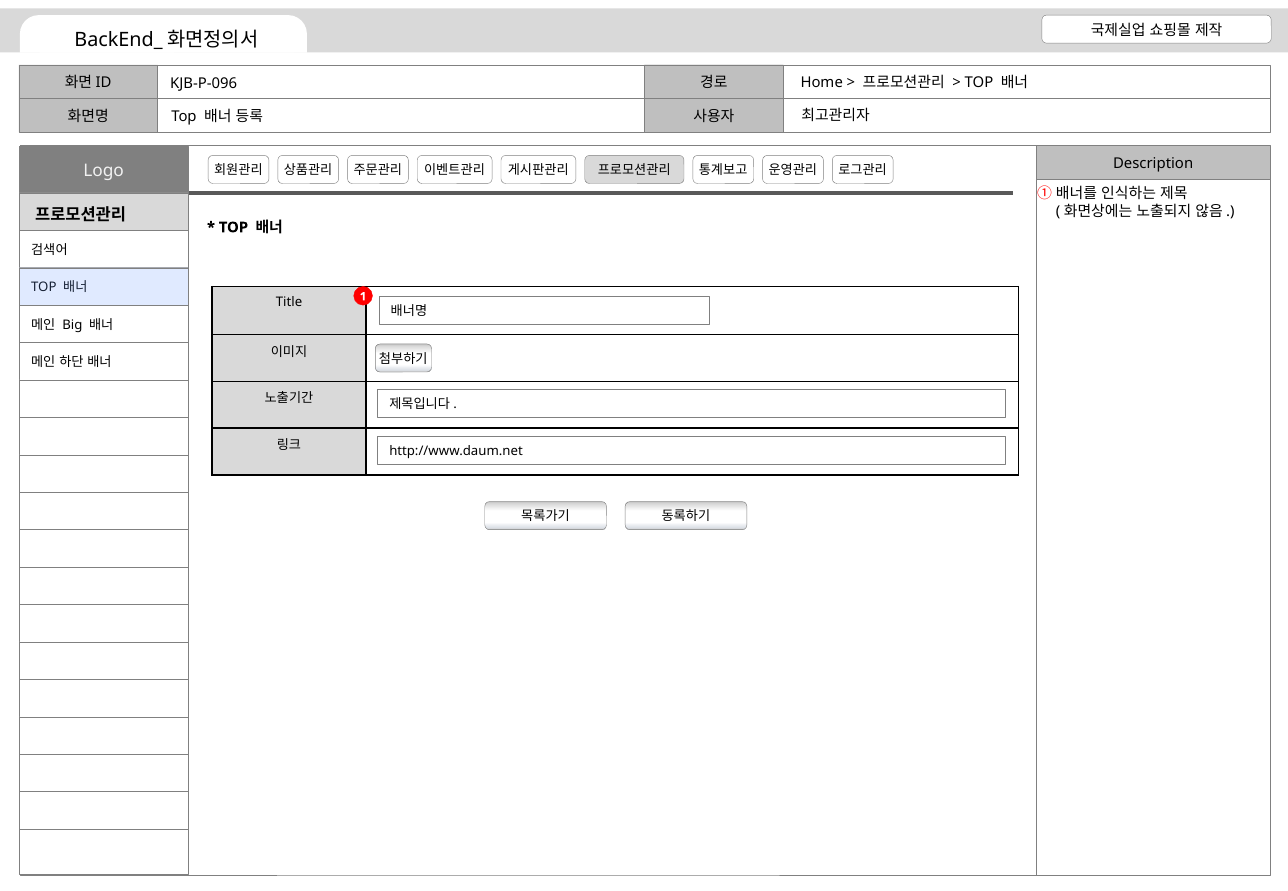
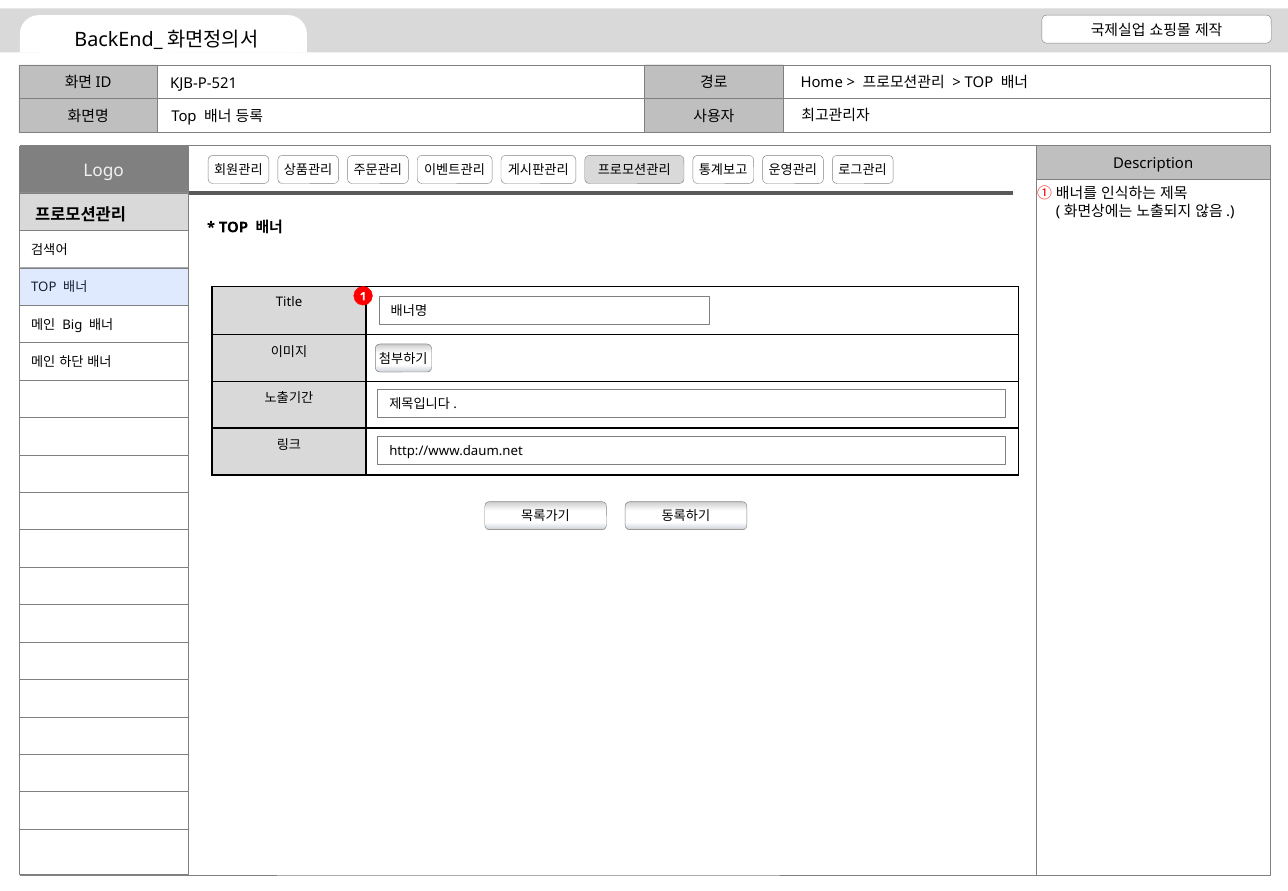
KJB-P-096: KJB-P-096 -> KJB-P-521
